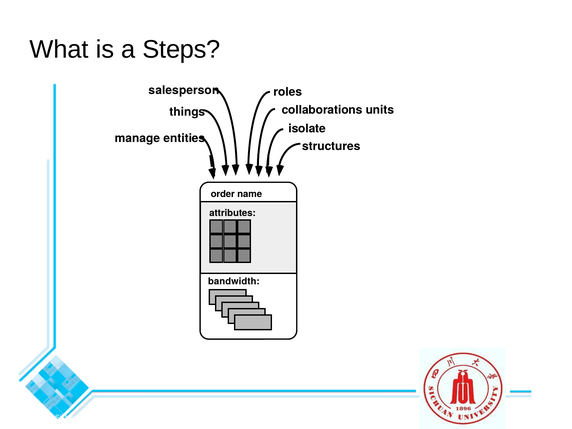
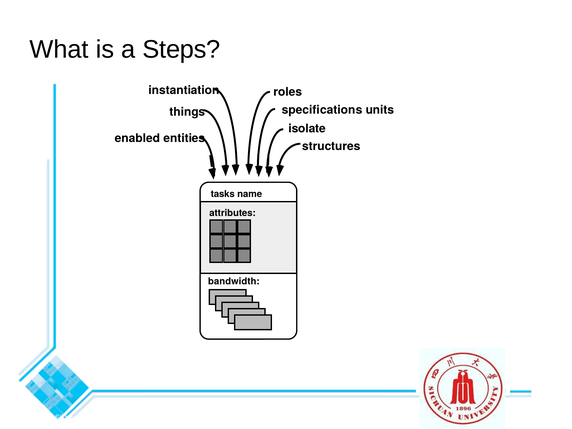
salesperson: salesperson -> instantiation
collaborations: collaborations -> specifications
manage: manage -> enabled
order: order -> tasks
